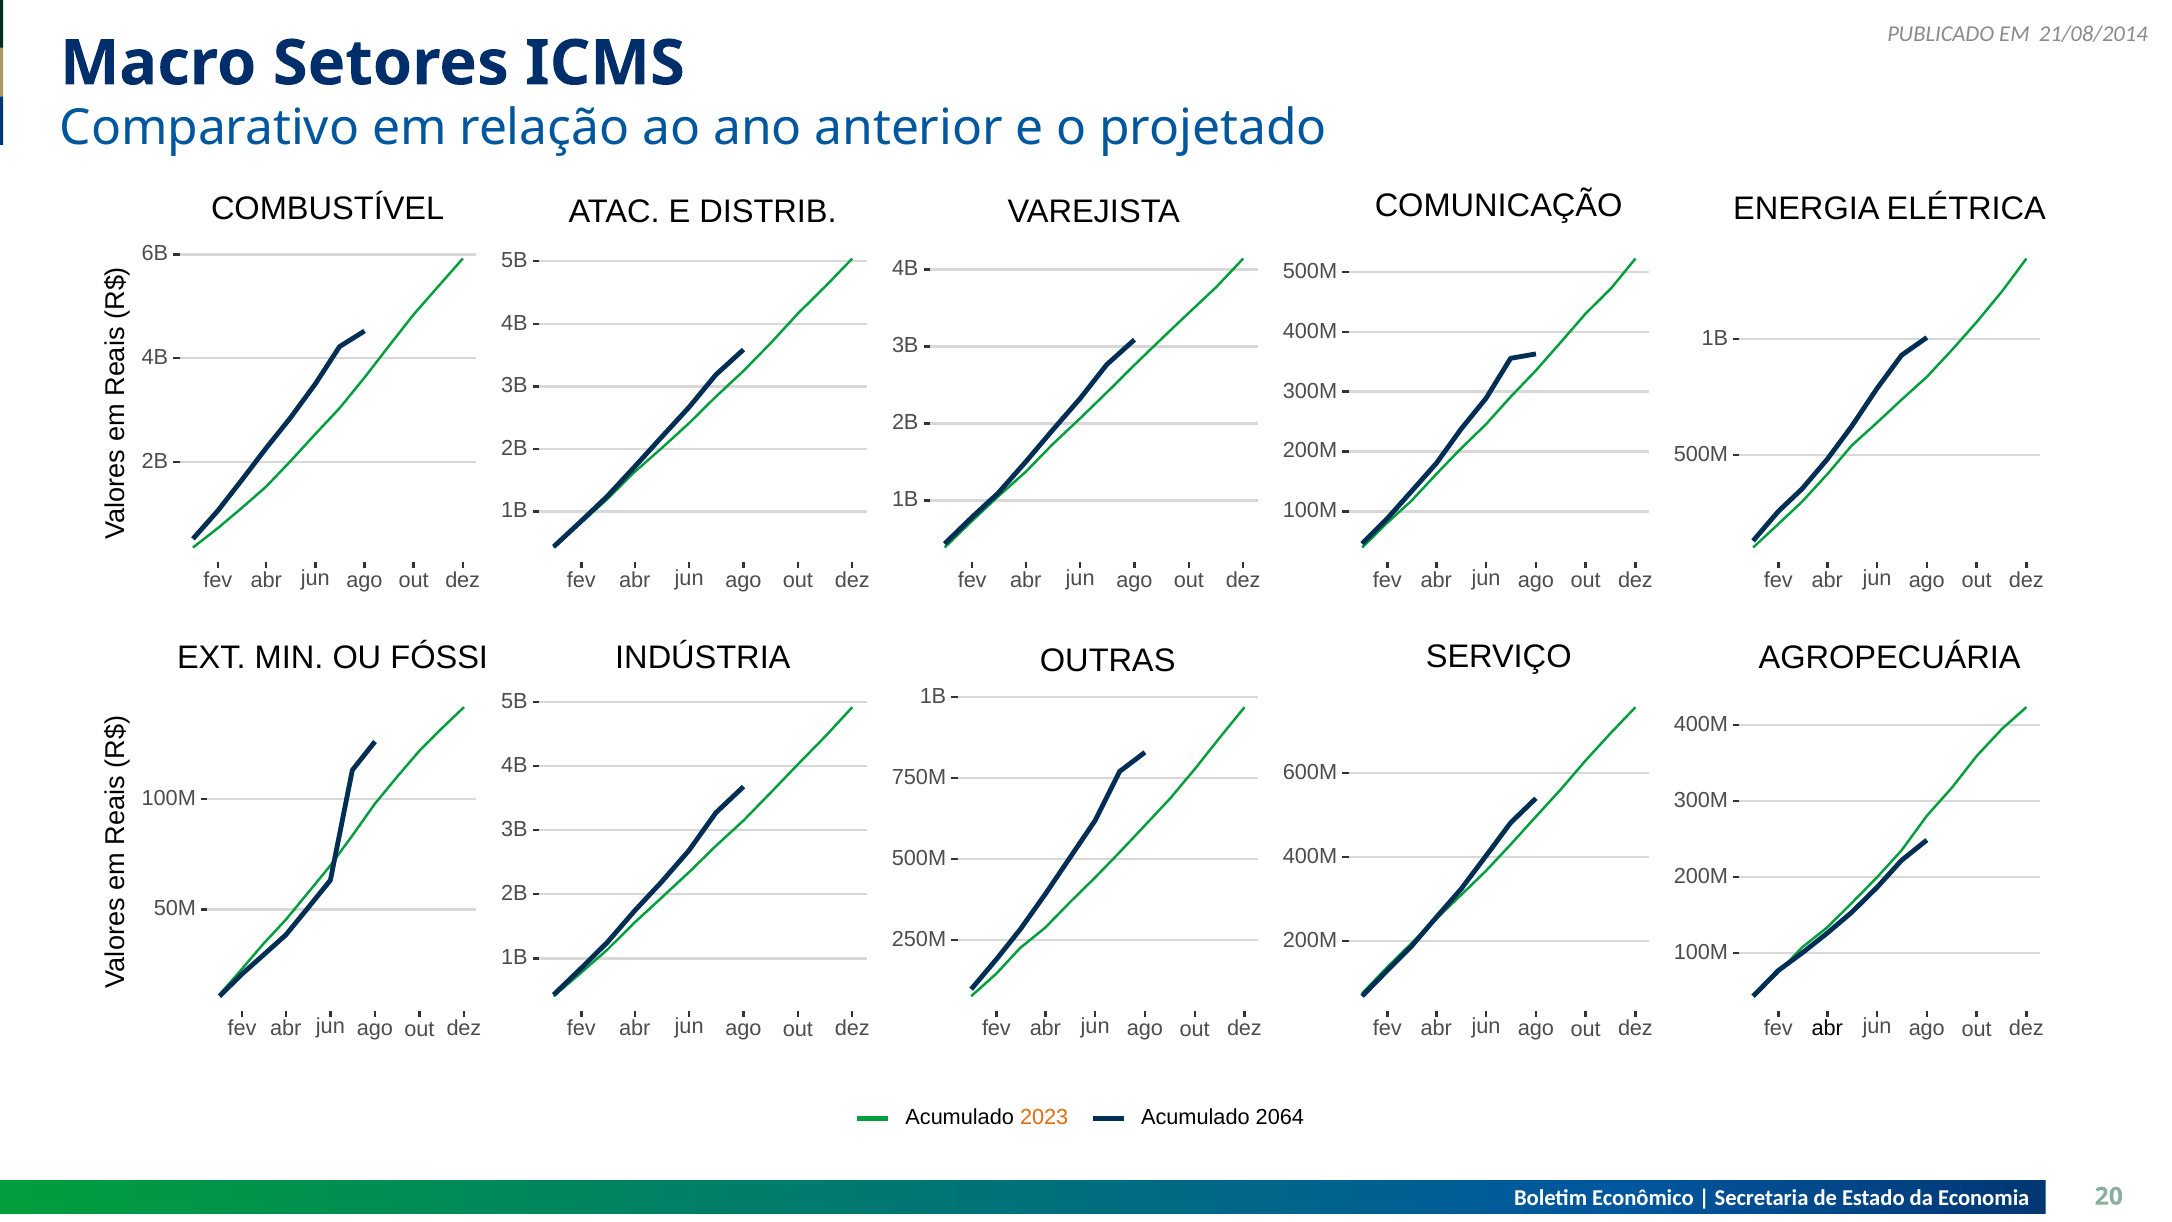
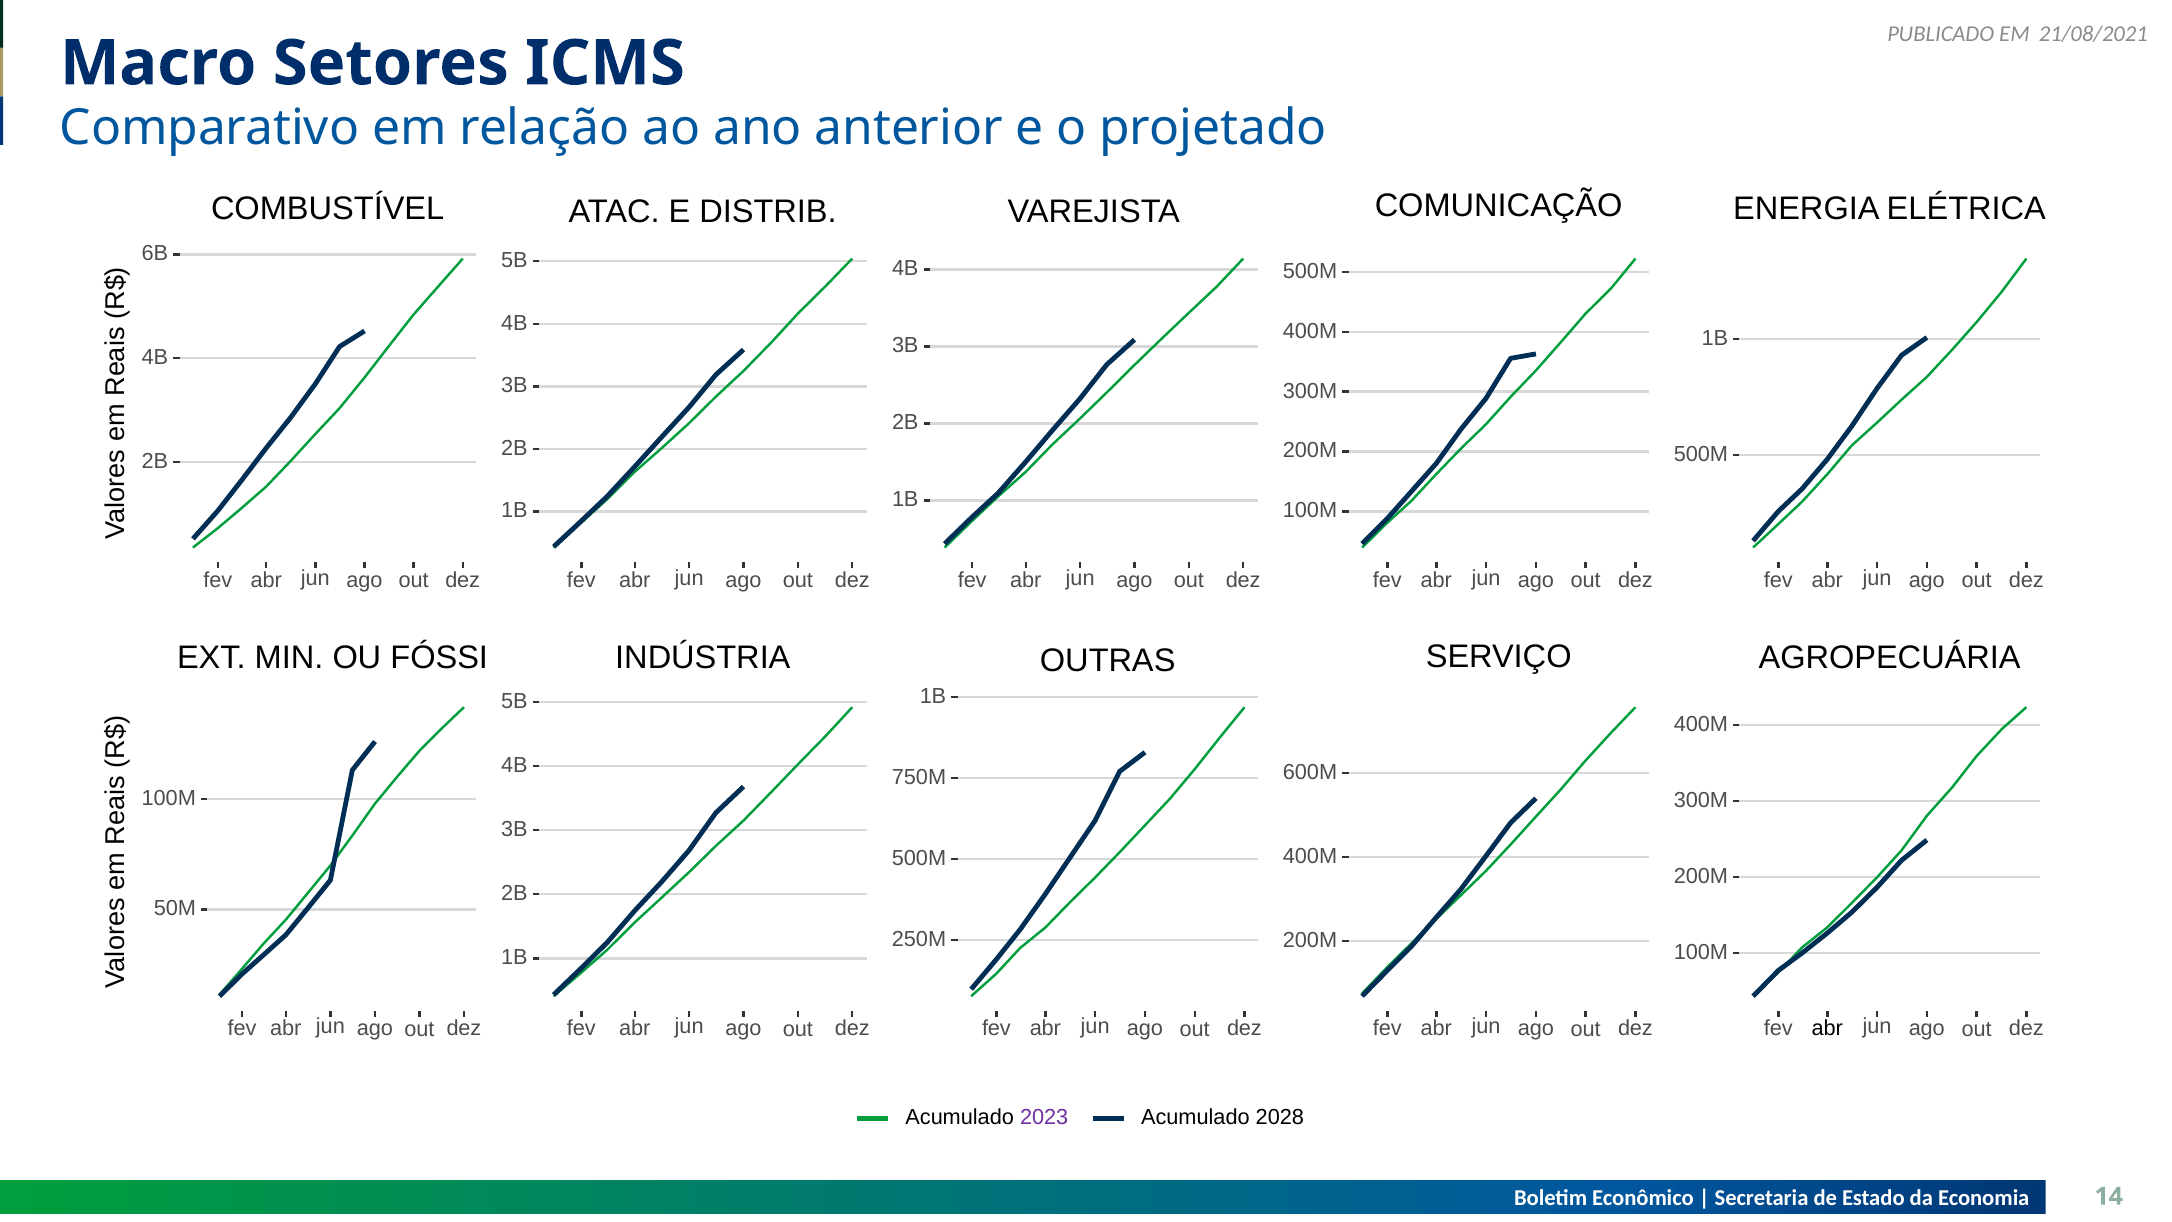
21/08/2014: 21/08/2014 -> 21/08/2021
2023 colour: orange -> purple
2064: 2064 -> 2028
20: 20 -> 14
